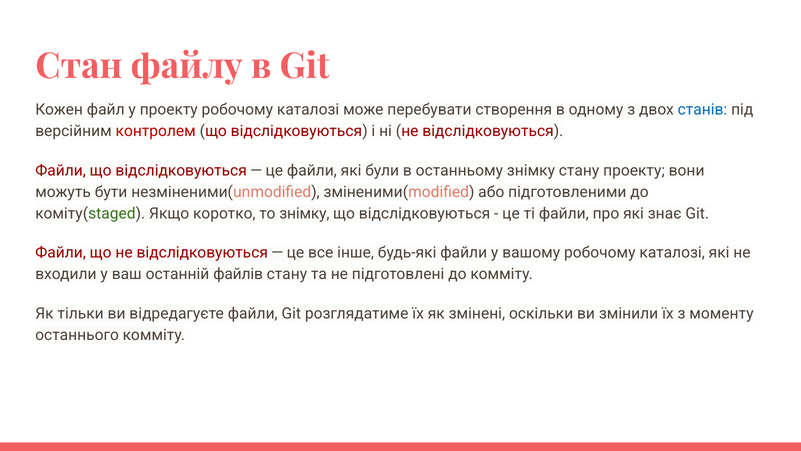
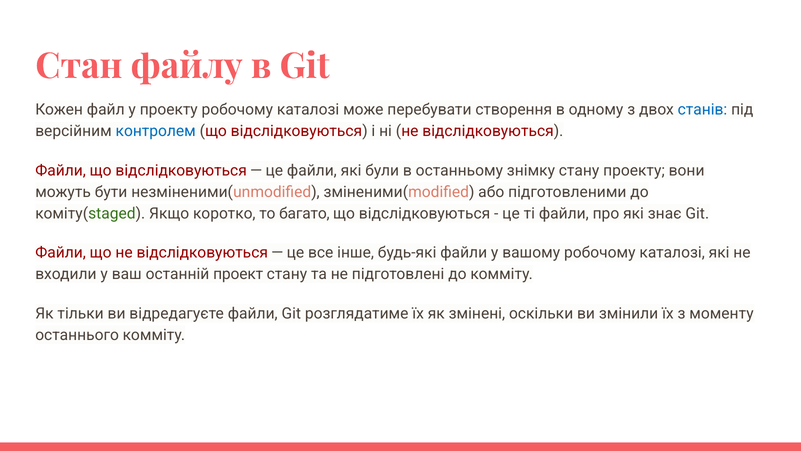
контролем colour: red -> blue
то знімку: знімку -> багато
файлів: файлів -> проект
